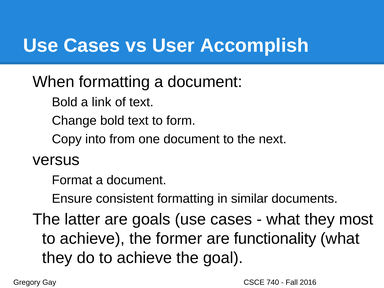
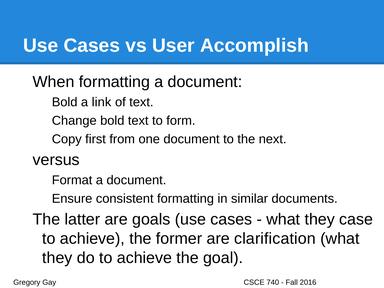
into: into -> first
most: most -> case
functionality: functionality -> clarification
